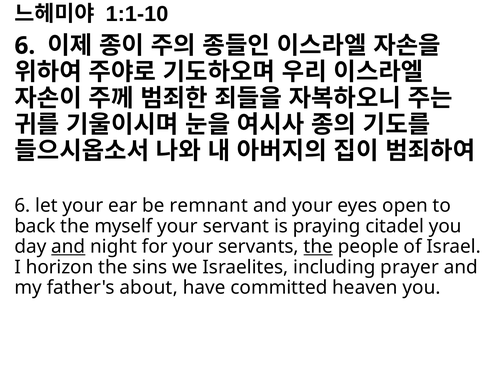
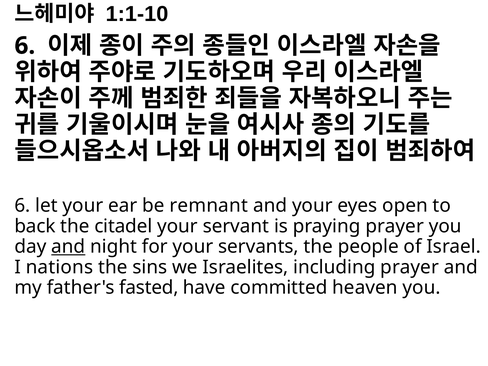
myself: myself -> citadel
praying citadel: citadel -> prayer
the at (318, 247) underline: present -> none
horizon: horizon -> nations
about: about -> fasted
